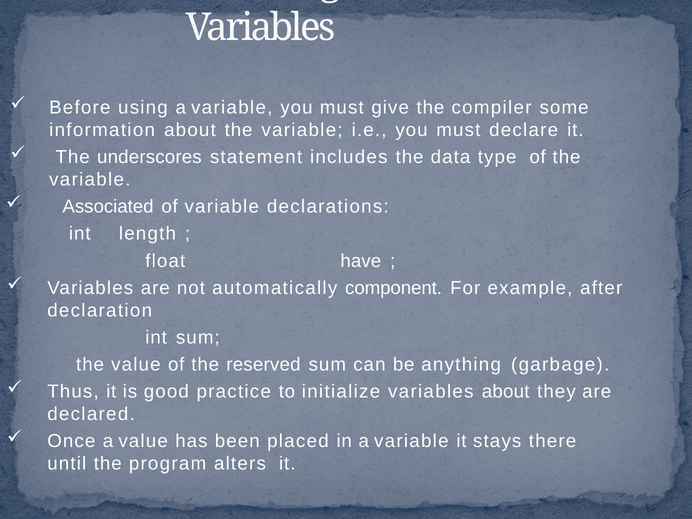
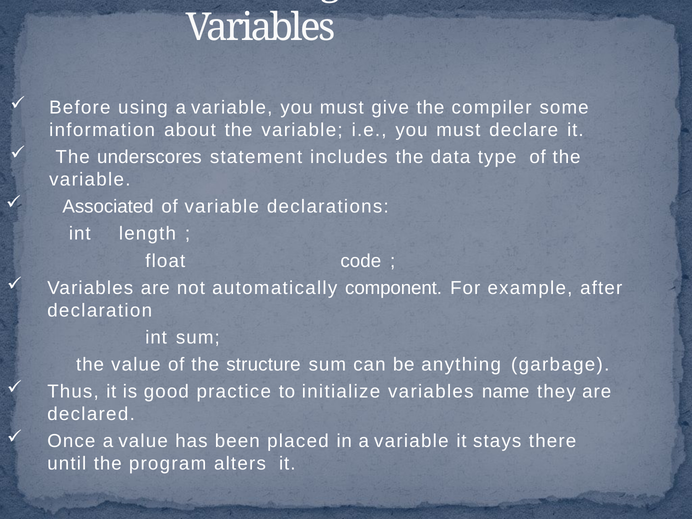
have: have -> code
reserved: reserved -> structure
variables about: about -> name
